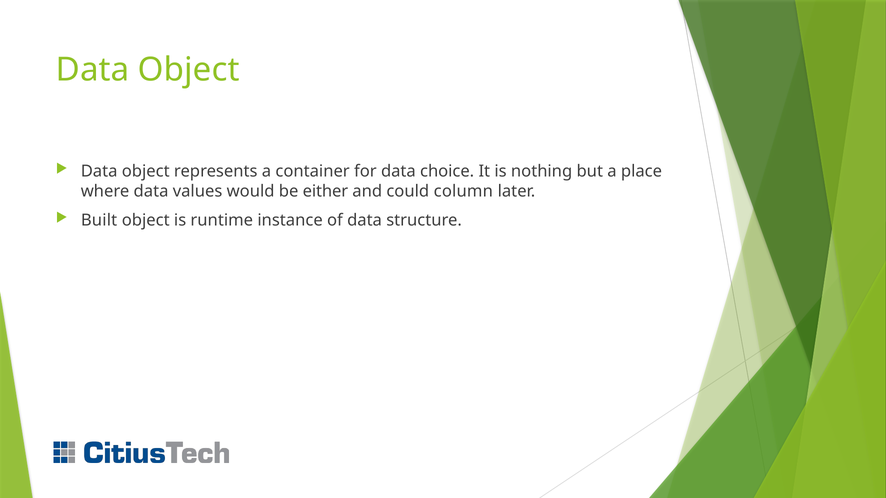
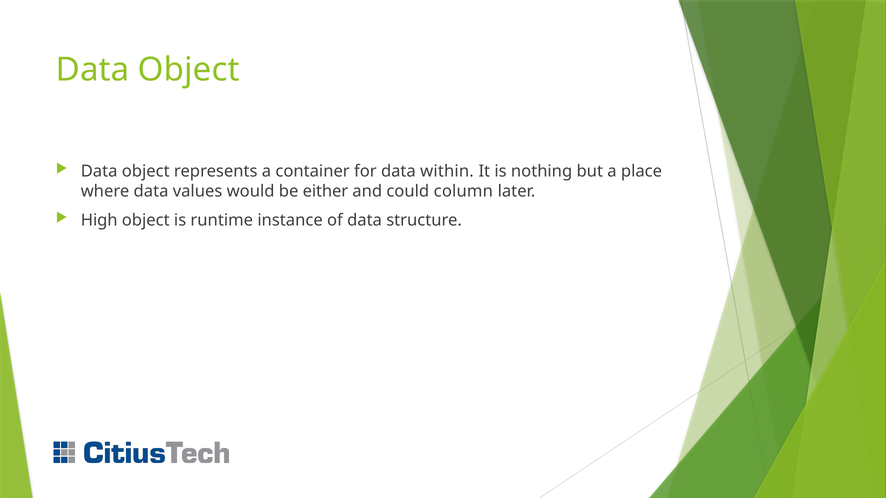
choice: choice -> within
Built: Built -> High
